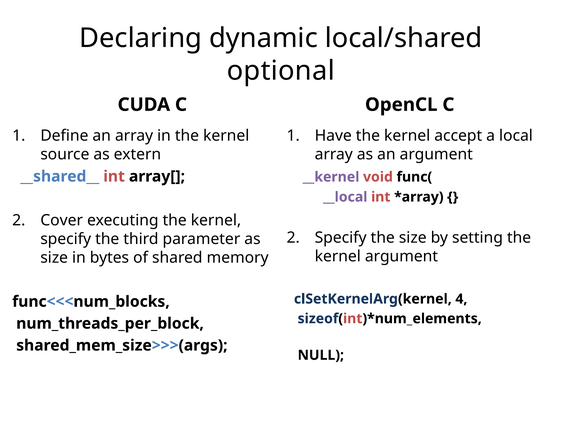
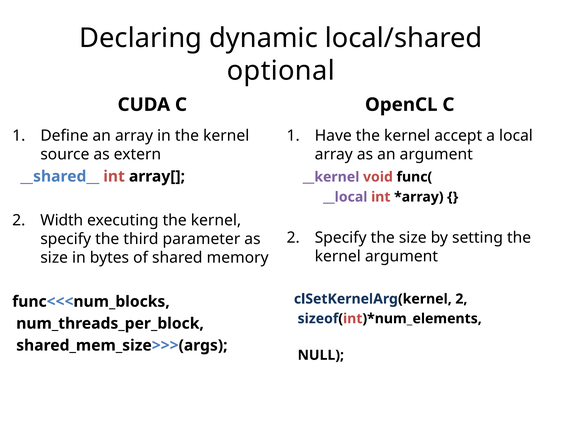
Cover: Cover -> Width
clSetKernelArg(kernel 4: 4 -> 2
